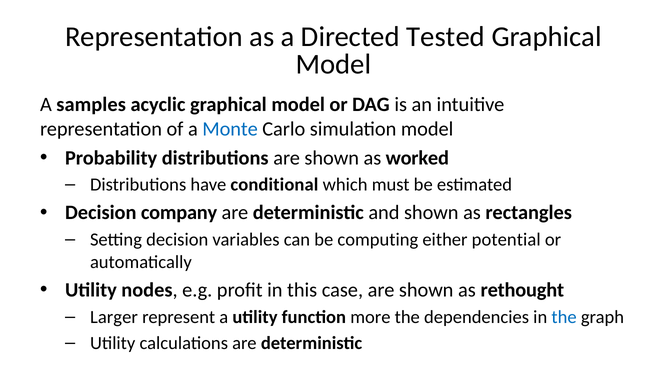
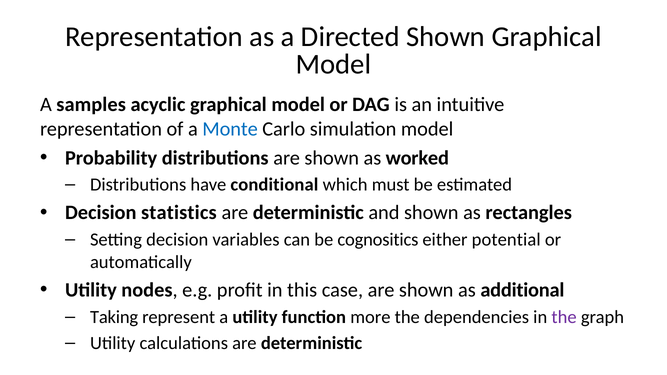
Directed Tested: Tested -> Shown
company: company -> statistics
computing: computing -> cognositics
rethought: rethought -> additional
Larger: Larger -> Taking
the at (564, 317) colour: blue -> purple
